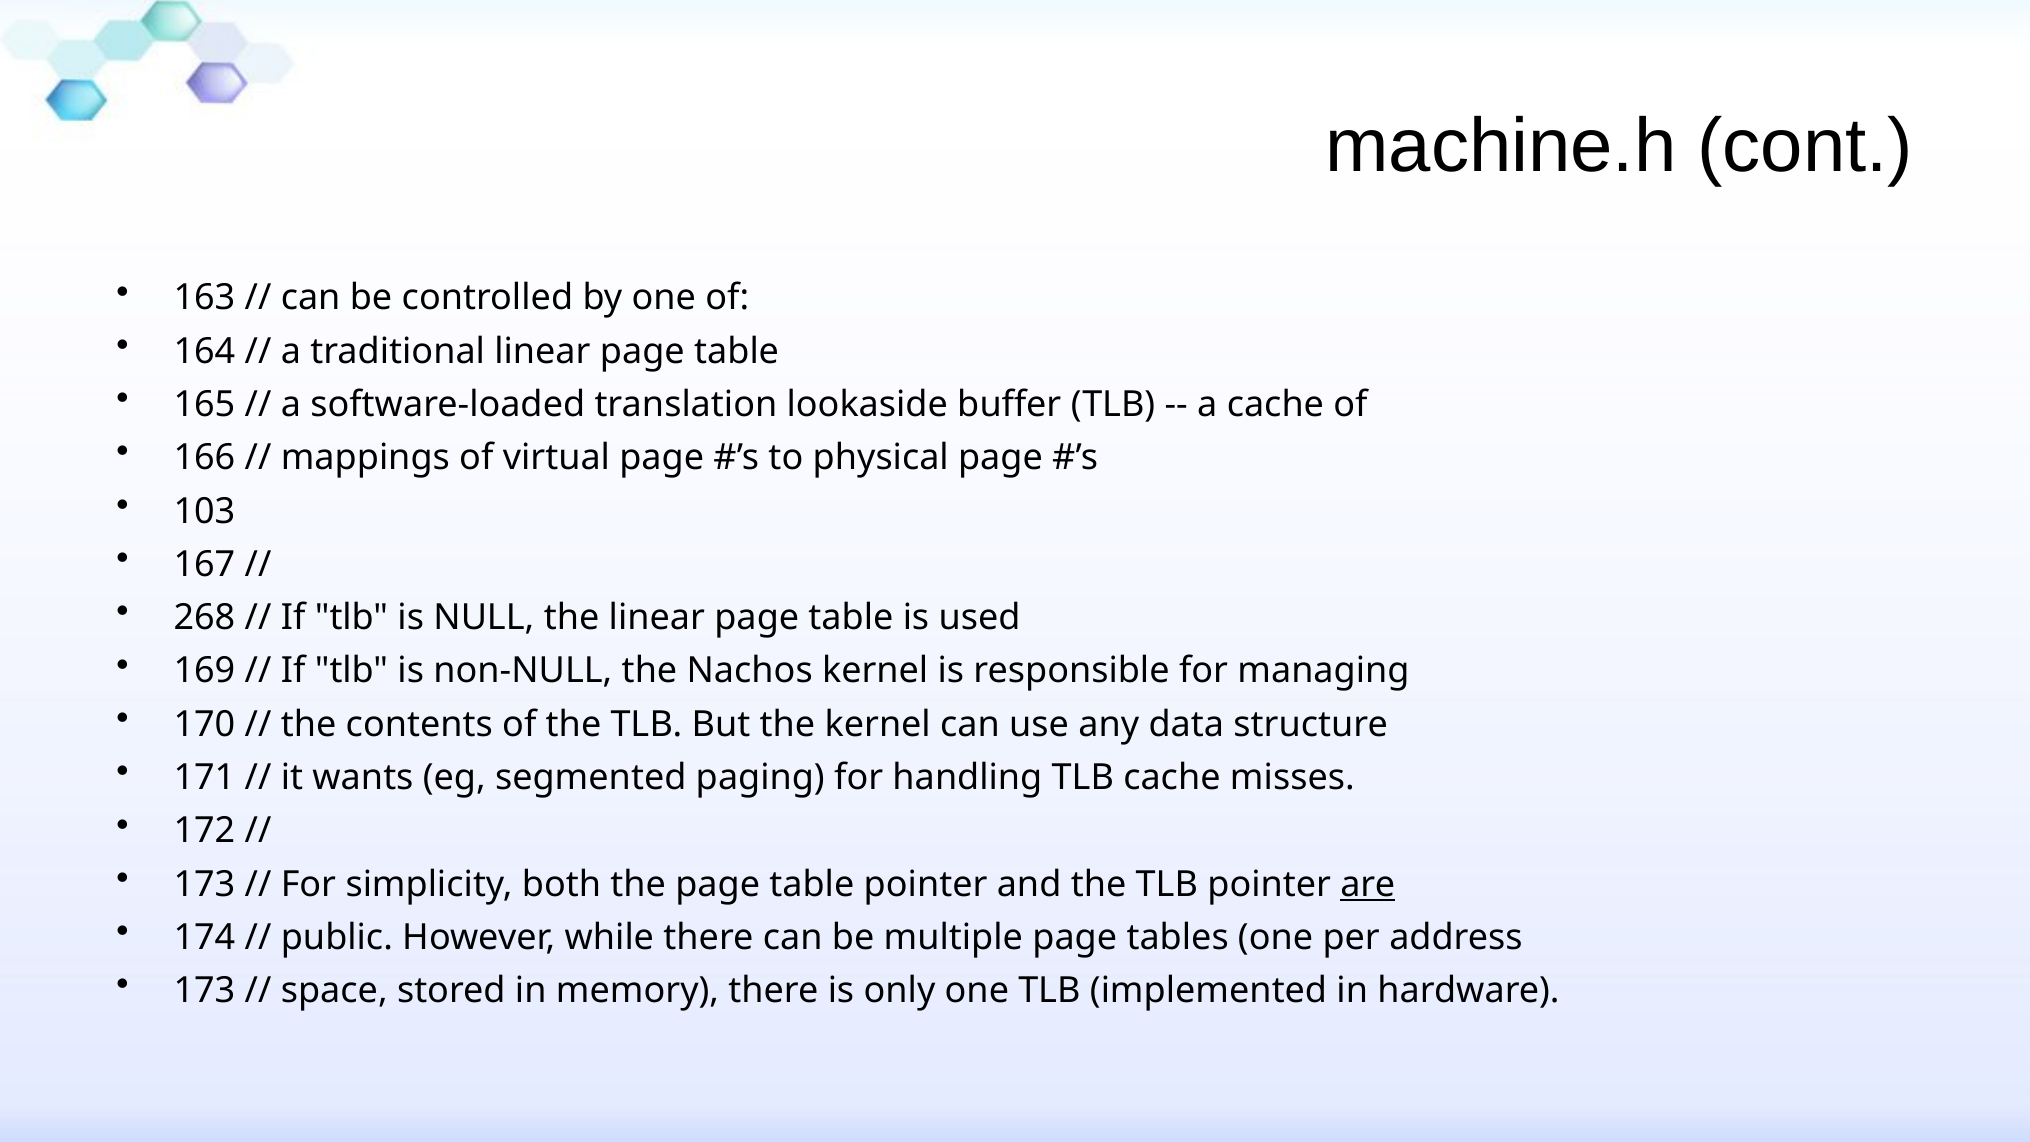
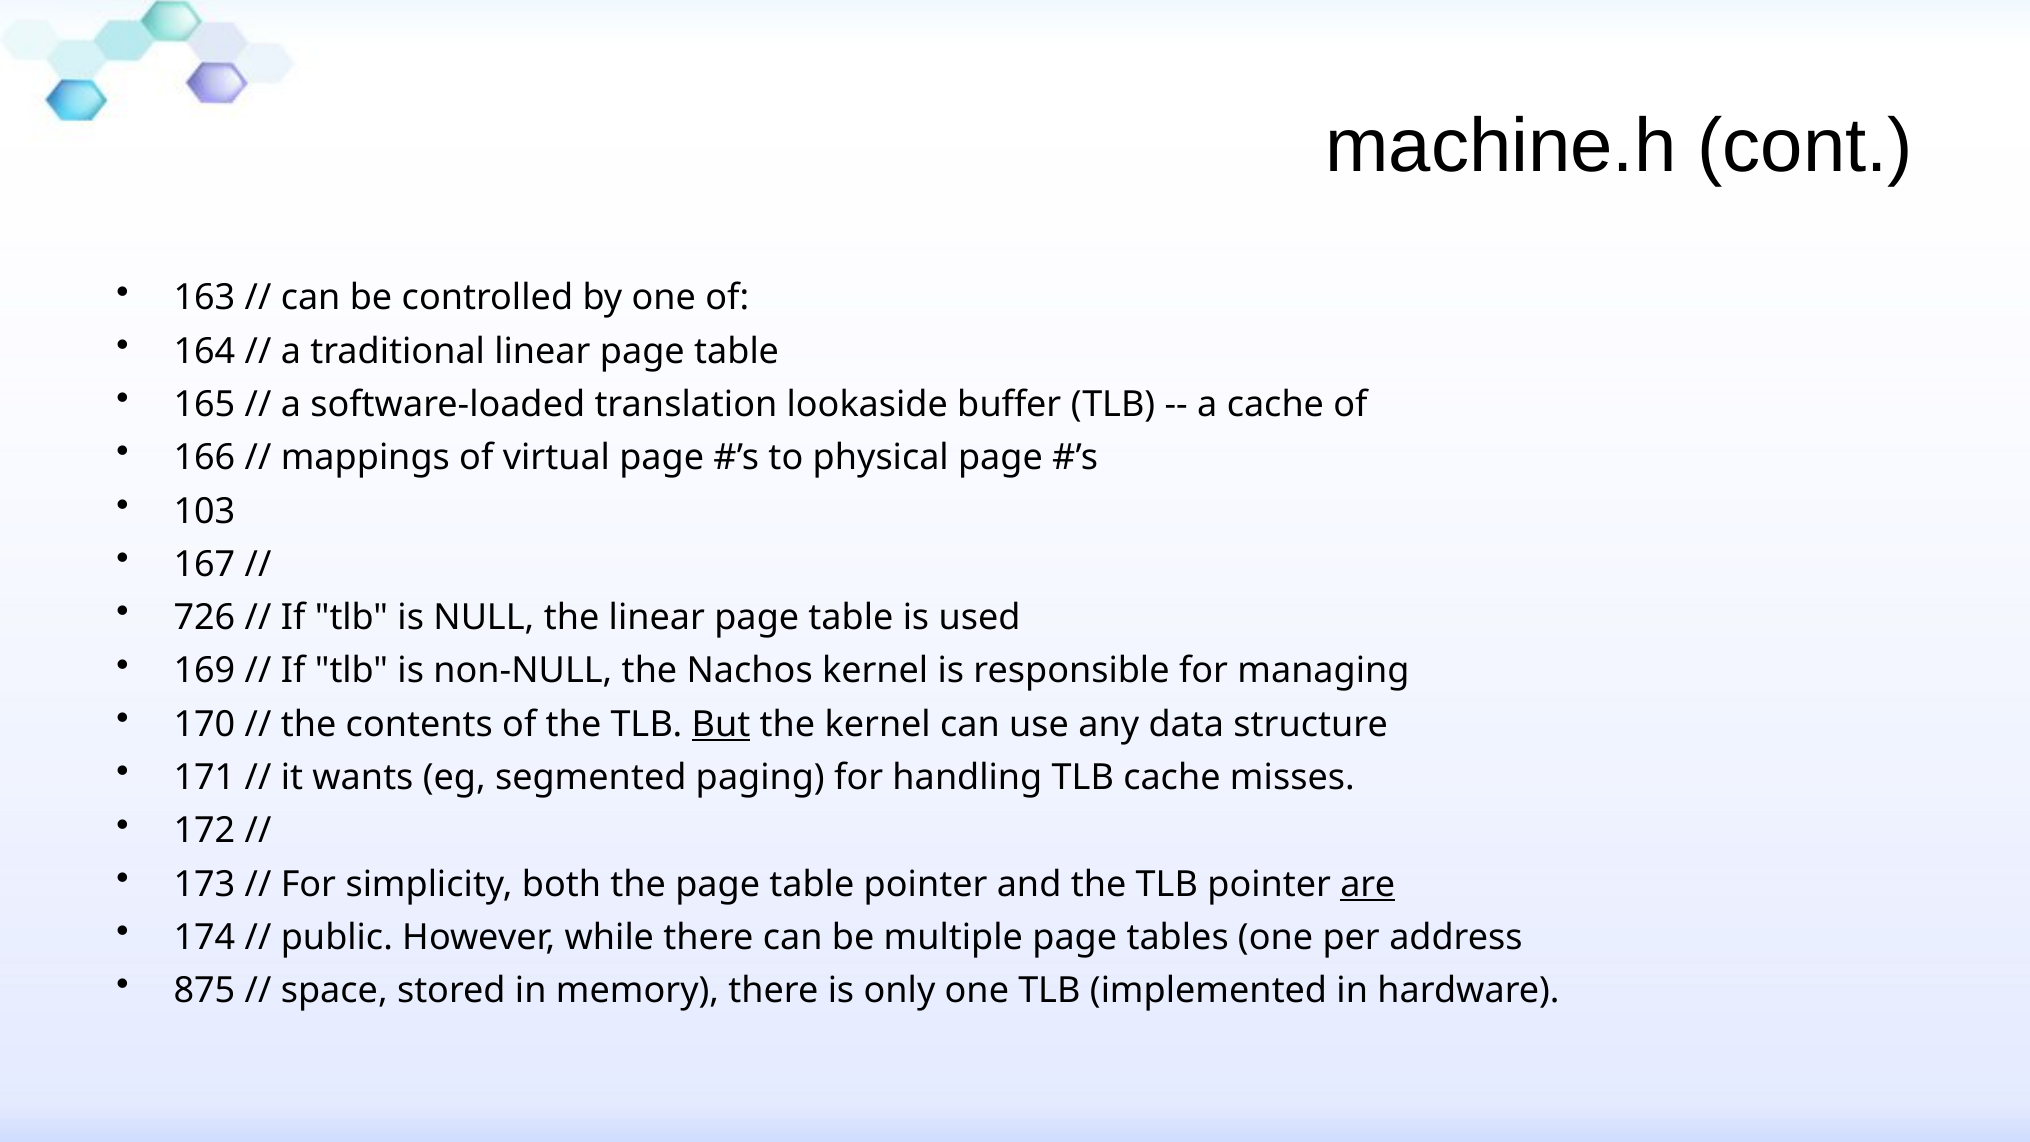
268: 268 -> 726
But underline: none -> present
173 at (204, 991): 173 -> 875
